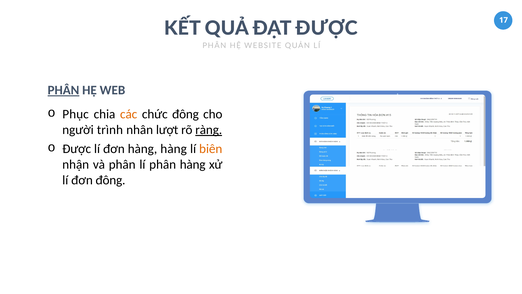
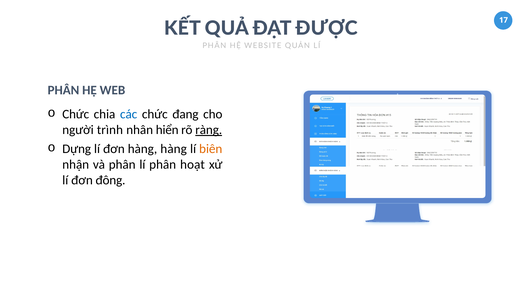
PHÂN at (63, 90) underline: present -> none
Phục at (76, 114): Phục -> Chức
các colour: orange -> blue
chức đông: đông -> đang
lượt: lượt -> hiển
Được at (77, 149): Được -> Dựng
phân hàng: hàng -> hoạt
